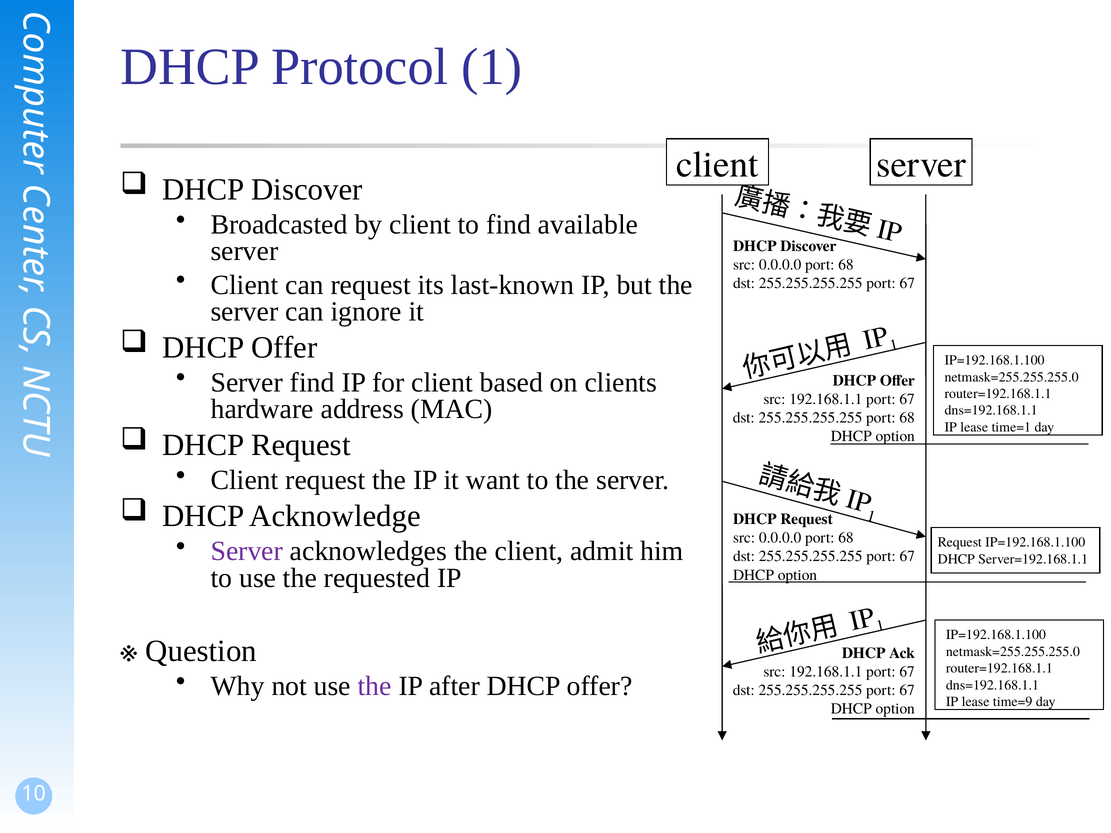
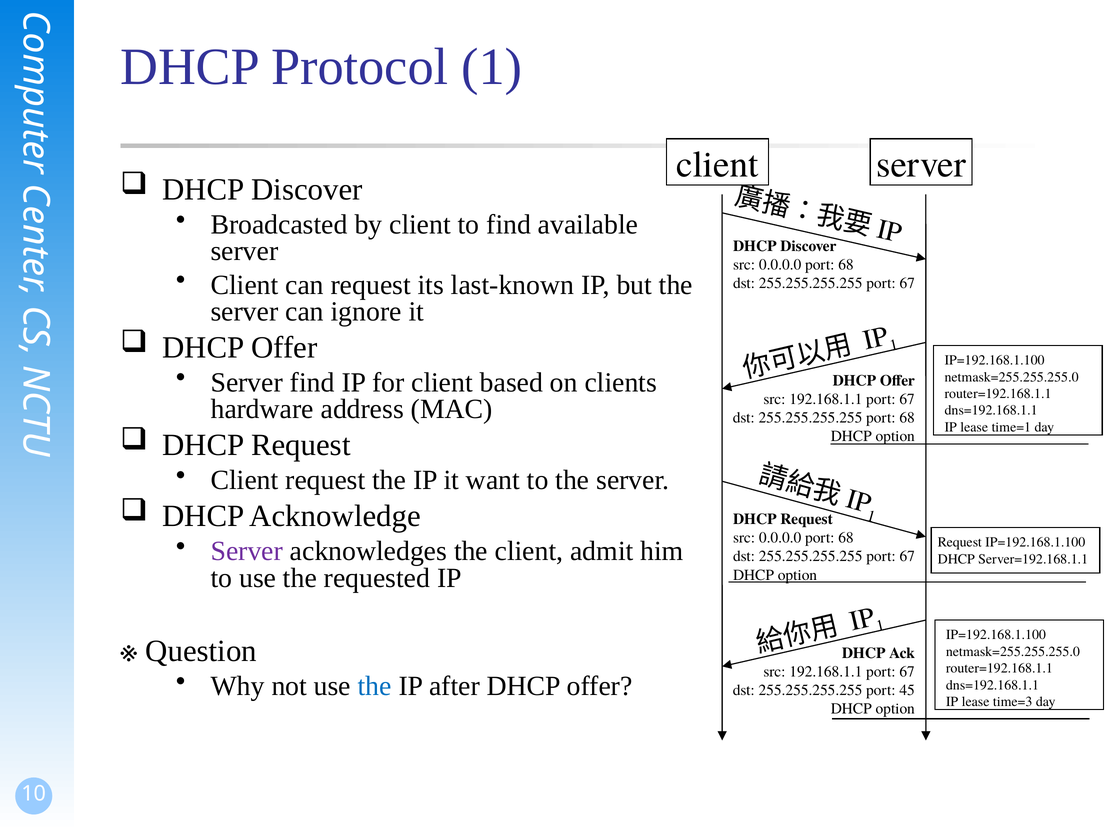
the at (375, 686) colour: purple -> blue
67 at (907, 690): 67 -> 45
time=9: time=9 -> time=3
